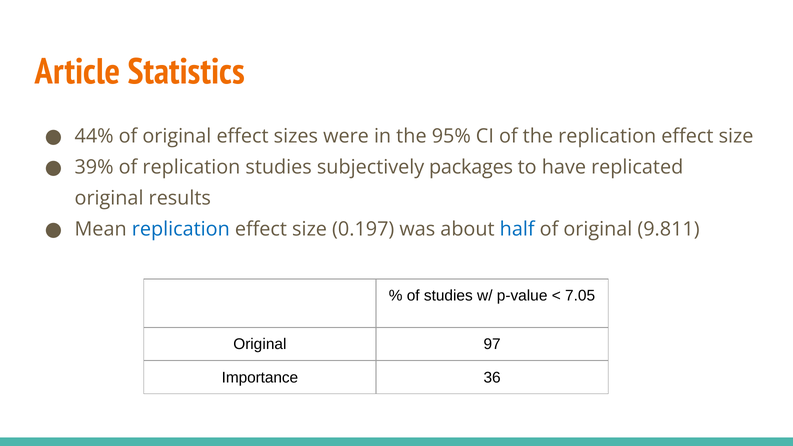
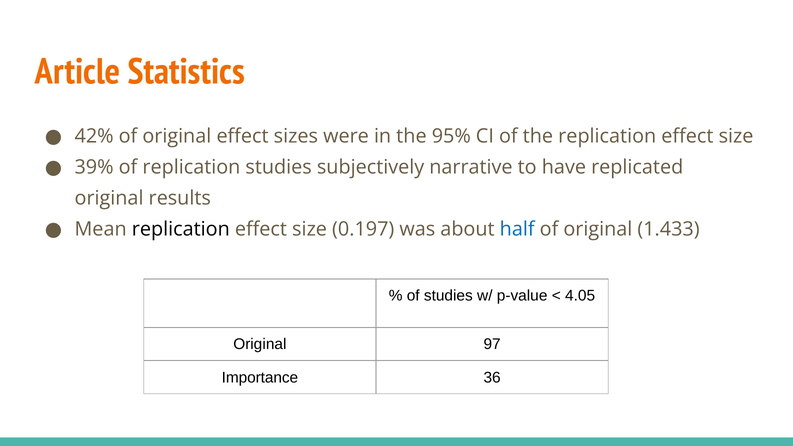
44%: 44% -> 42%
packages: packages -> narrative
replication at (181, 229) colour: blue -> black
9.811: 9.811 -> 1.433
7.05: 7.05 -> 4.05
